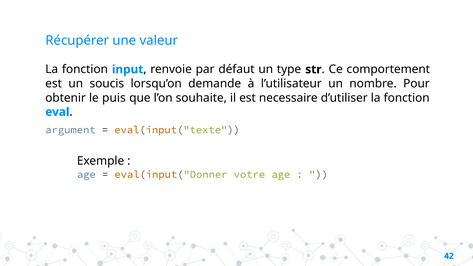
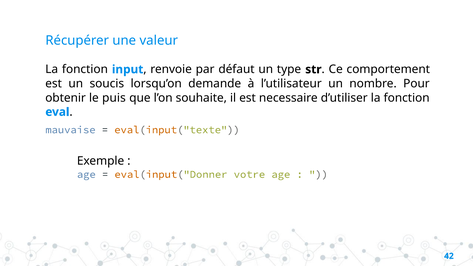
argument: argument -> mauvaise
